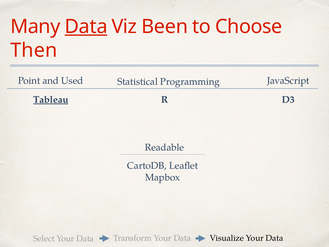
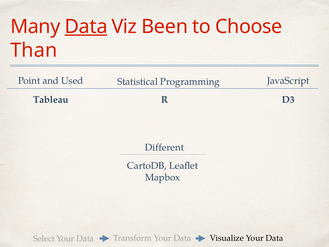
Then: Then -> Than
Tableau underline: present -> none
Readable: Readable -> Different
